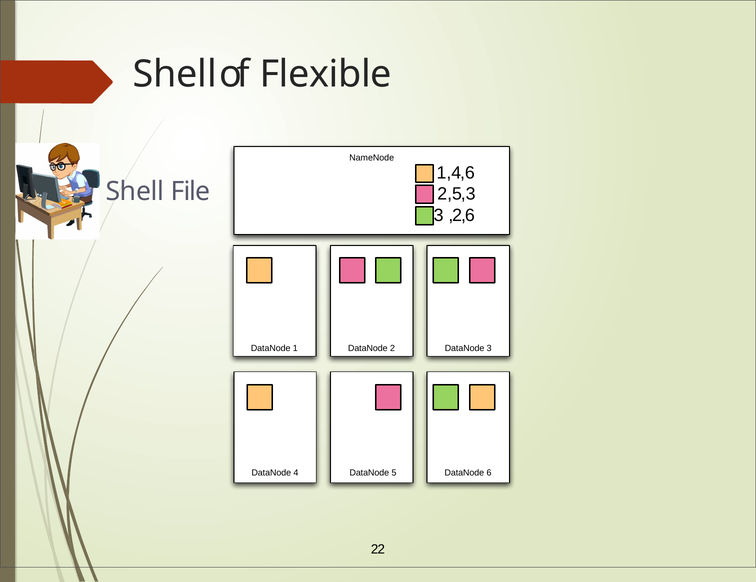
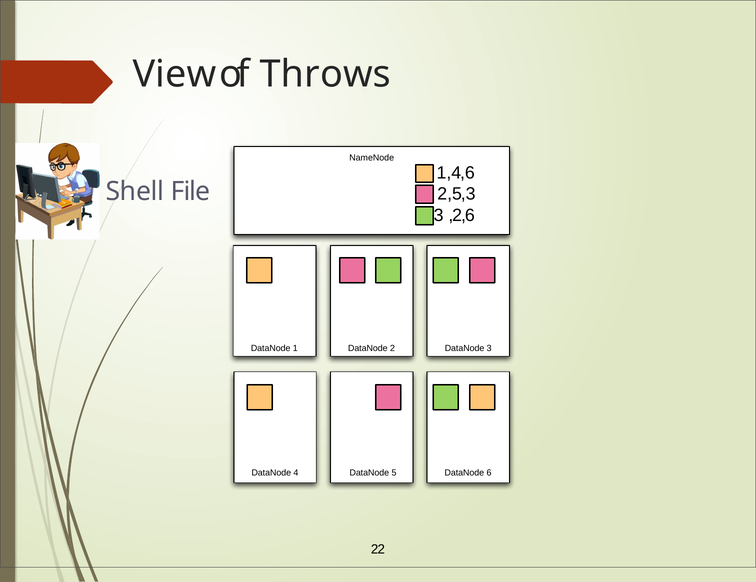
Shell at (175, 74): Shell -> View
Flexible: Flexible -> Throws
